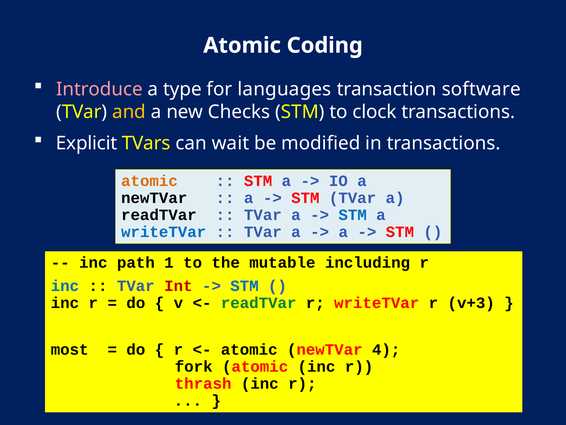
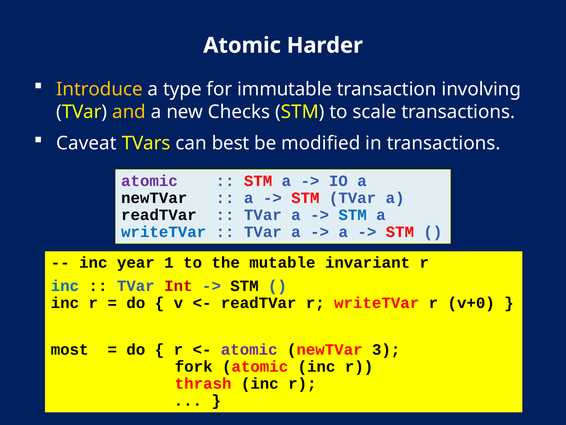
Coding: Coding -> Harder
Introduce colour: pink -> yellow
languages: languages -> immutable
software: software -> involving
clock: clock -> scale
Explicit: Explicit -> Caveat
wait: wait -> best
atomic at (149, 181) colour: orange -> purple
path: path -> year
including: including -> invariant
STM at (244, 286) colour: blue -> black
readTVar at (259, 303) colour: green -> black
v+3: v+3 -> v+0
atomic at (249, 349) colour: black -> purple
4: 4 -> 3
